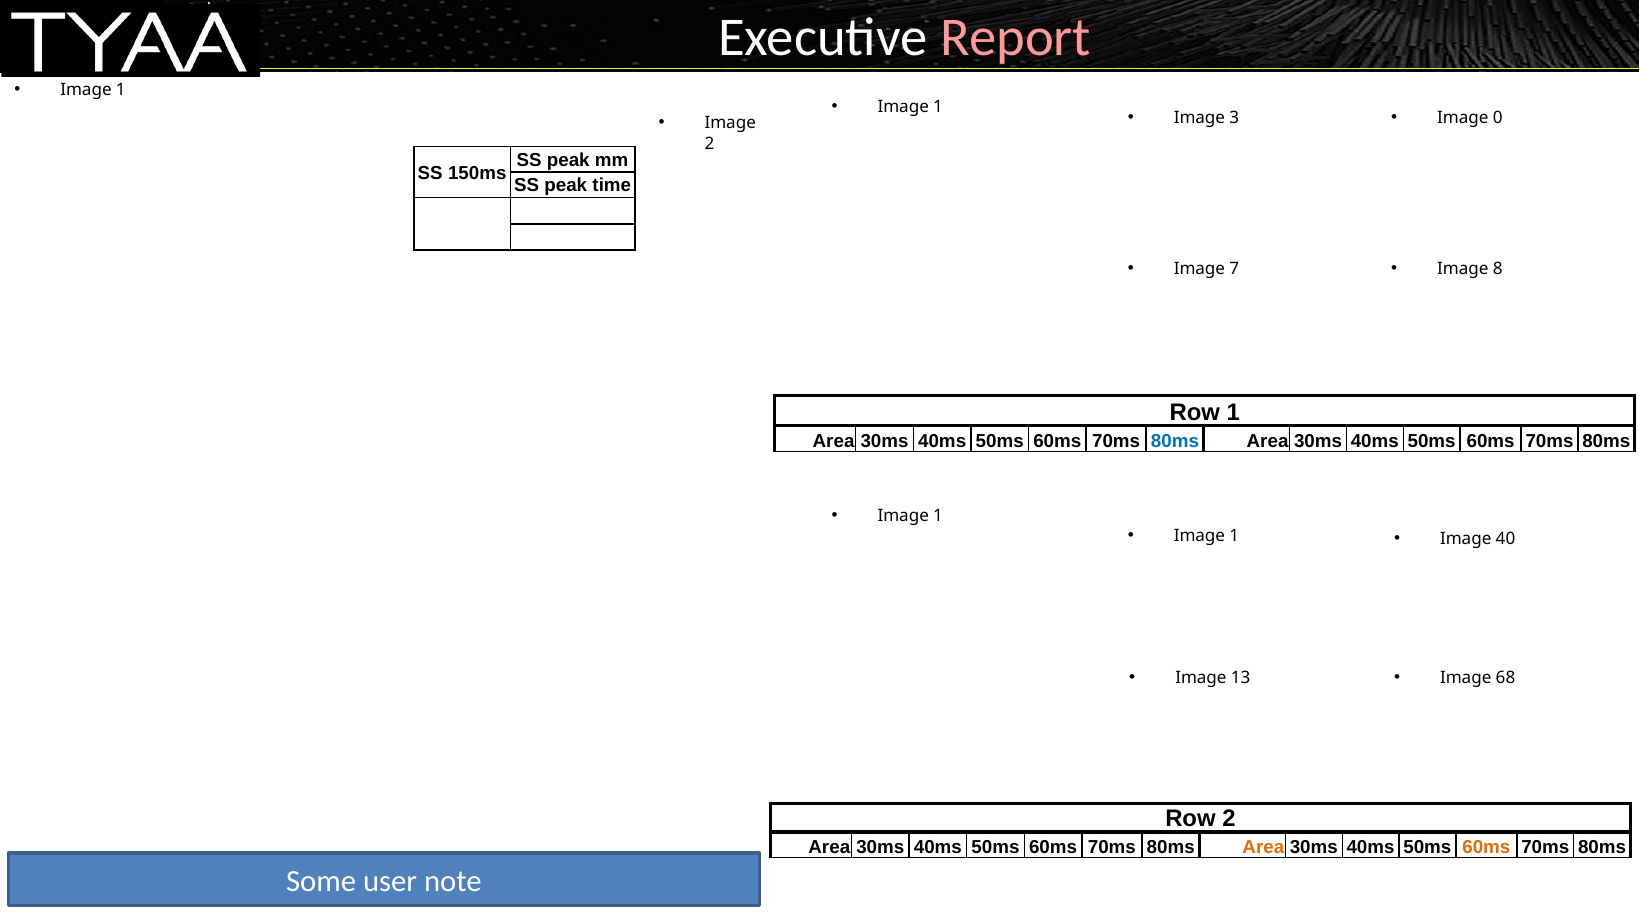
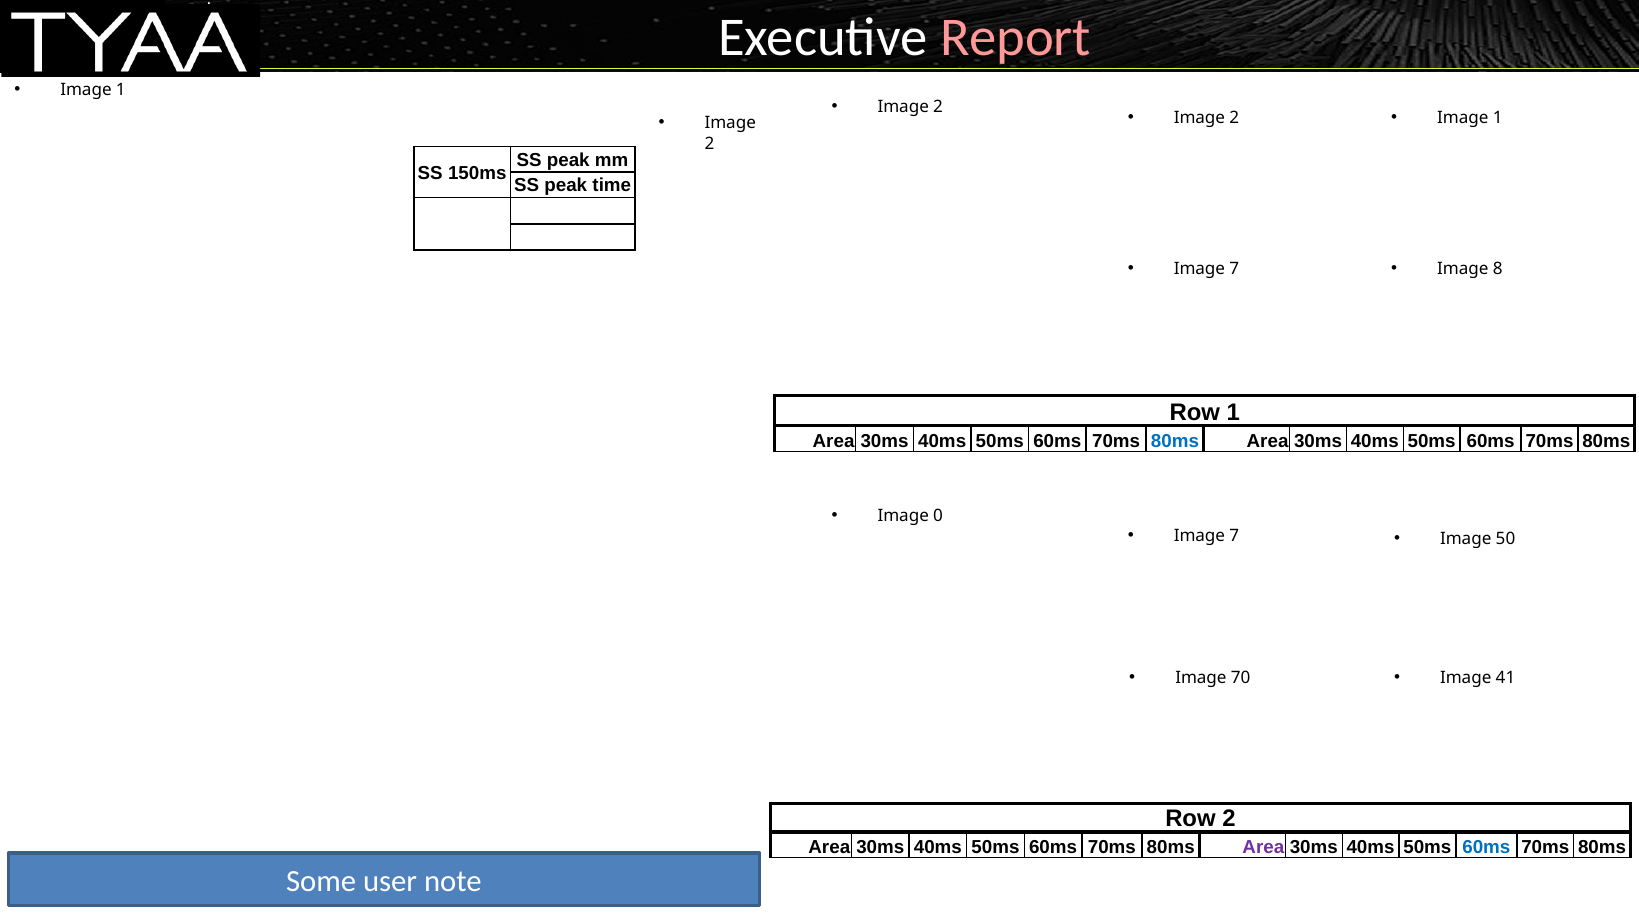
1 at (938, 106): 1 -> 2
3 at (1234, 118): 3 -> 2
0 at (1498, 118): 0 -> 1
1 at (938, 516): 1 -> 0
1 at (1234, 536): 1 -> 7
40: 40 -> 50
13: 13 -> 70
68: 68 -> 41
Area at (1263, 847) colour: orange -> purple
60ms at (1486, 847) colour: orange -> blue
